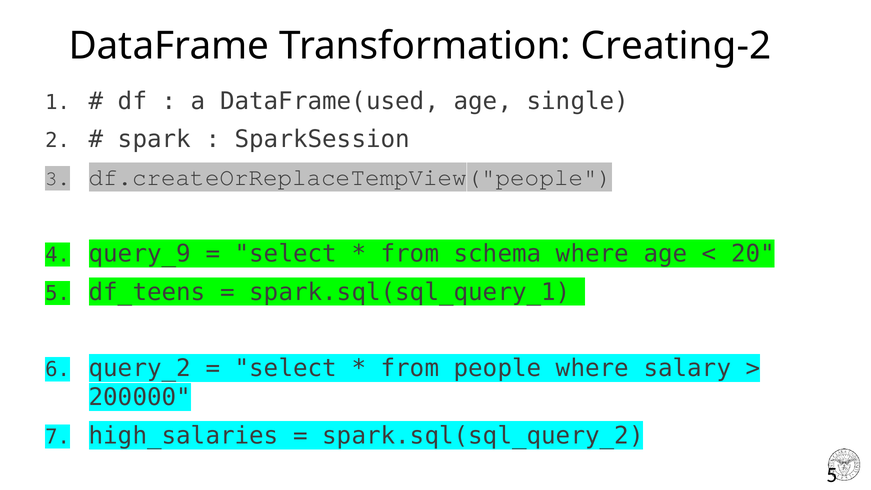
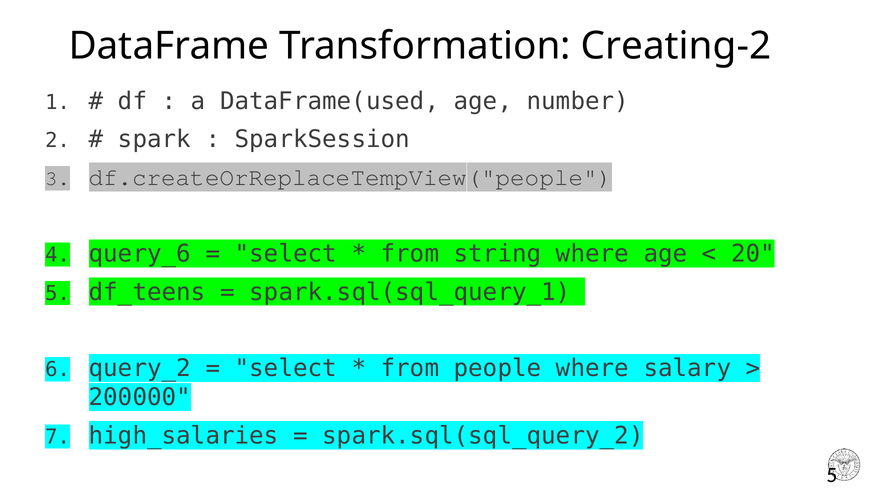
single: single -> number
query_9: query_9 -> query_6
schema: schema -> string
